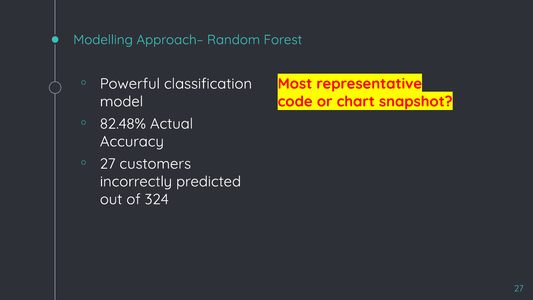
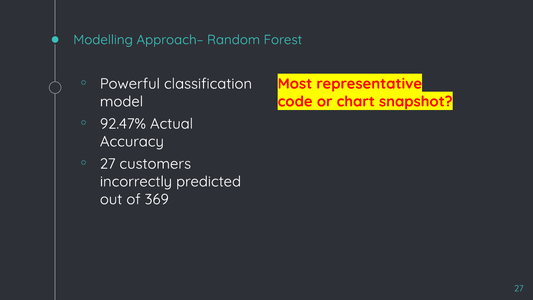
82.48%: 82.48% -> 92.47%
324: 324 -> 369
